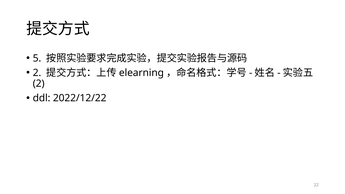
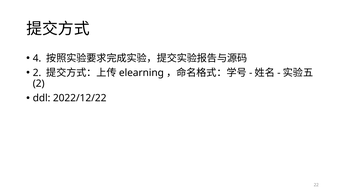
5: 5 -> 4
